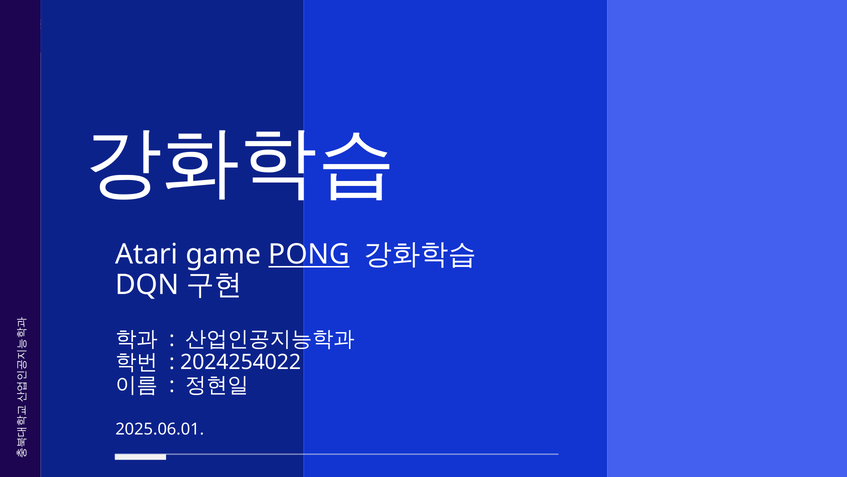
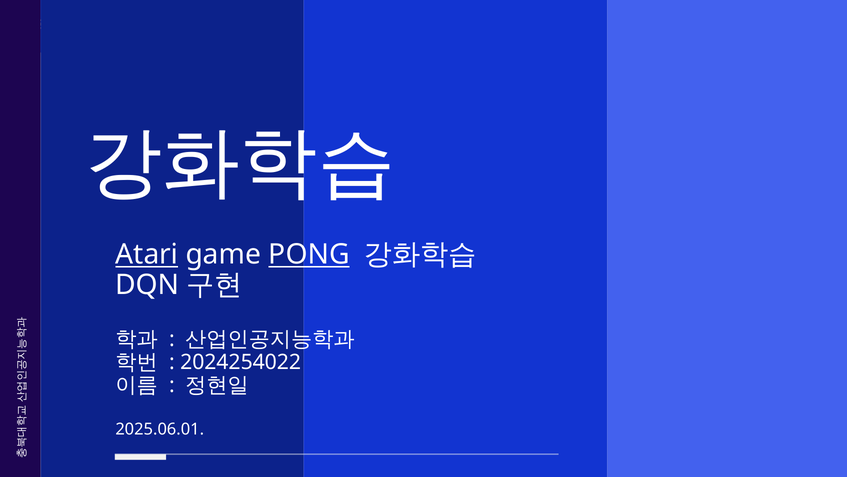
Atari underline: none -> present
